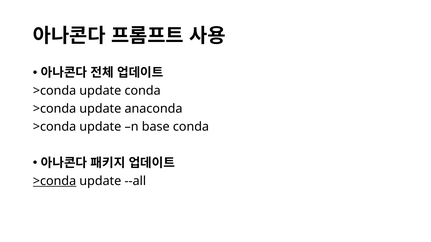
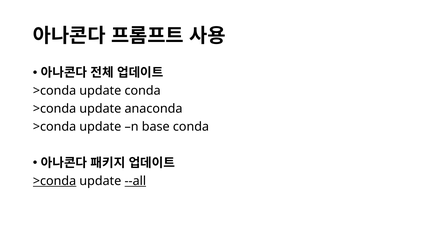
--all underline: none -> present
